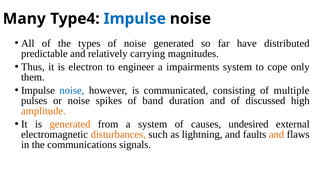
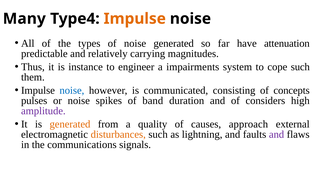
Impulse at (135, 19) colour: blue -> orange
distributed: distributed -> attenuation
electron: electron -> instance
cope only: only -> such
multiple: multiple -> concepts
discussed: discussed -> considers
amplitude colour: orange -> purple
a system: system -> quality
undesired: undesired -> approach
and at (277, 134) colour: orange -> purple
